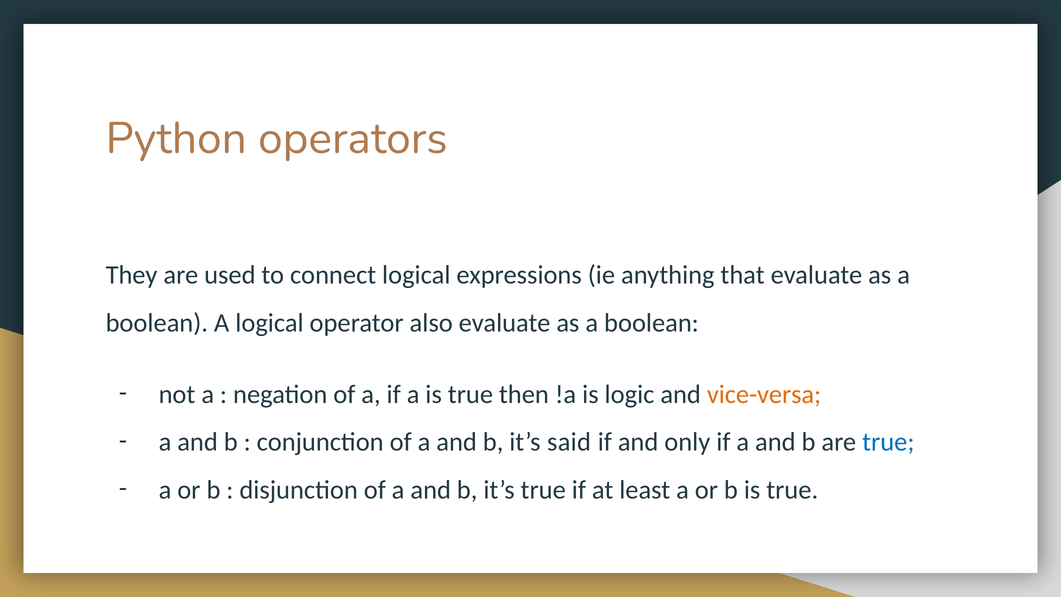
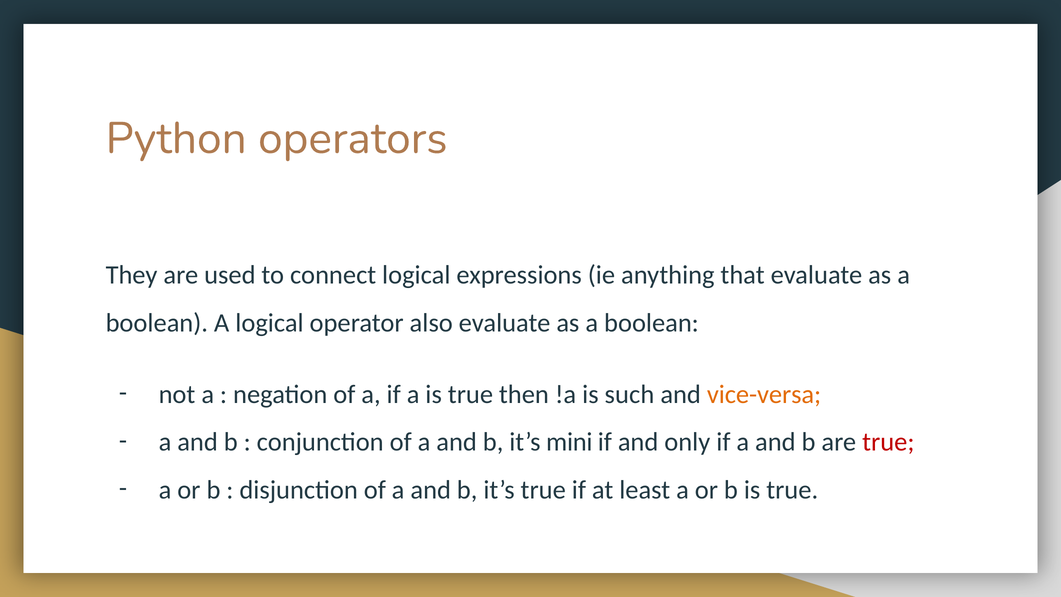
logic: logic -> such
said: said -> mini
true at (888, 442) colour: blue -> red
